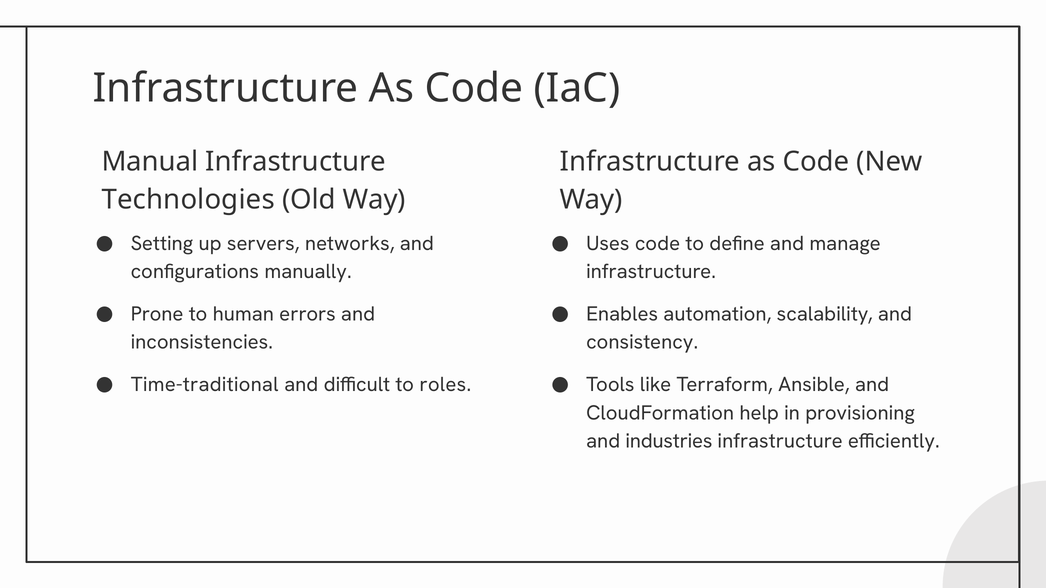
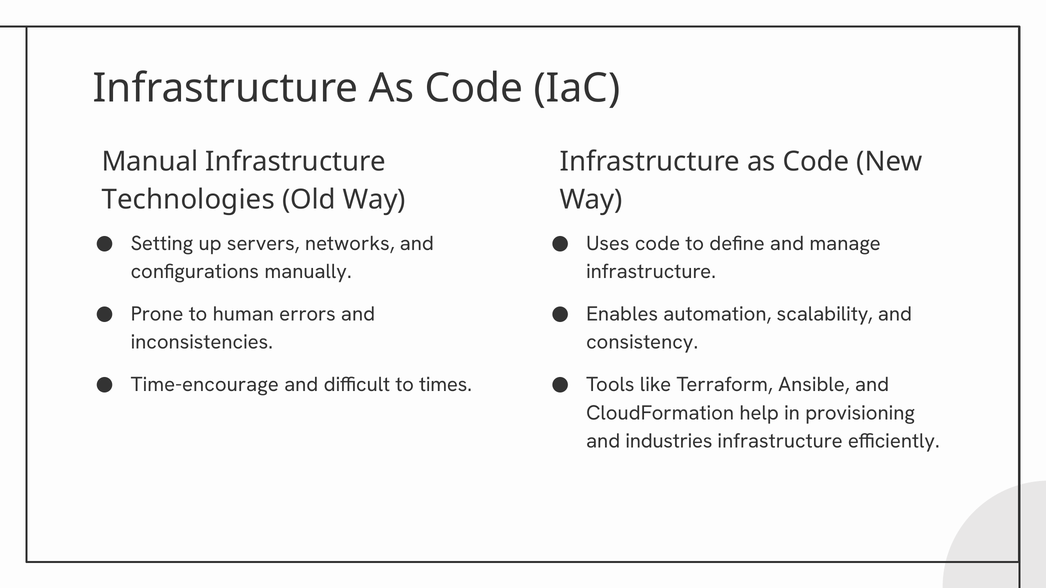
Time-traditional: Time-traditional -> Time-encourage
roles: roles -> times
